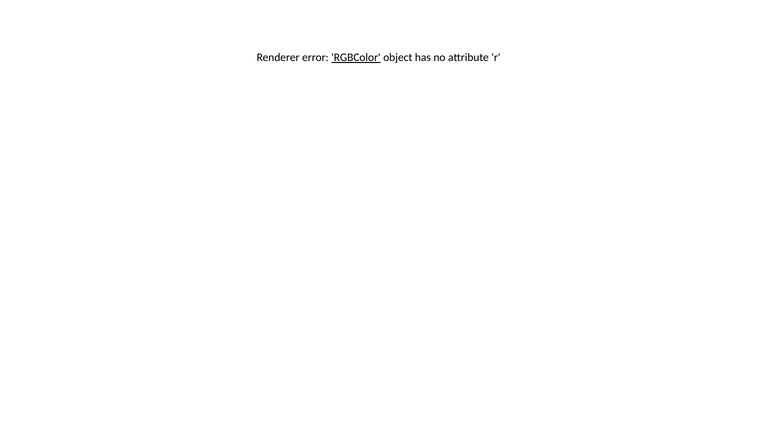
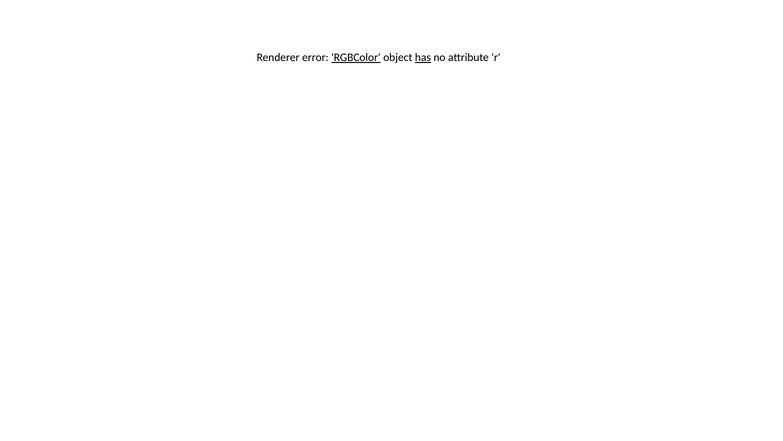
has underline: none -> present
